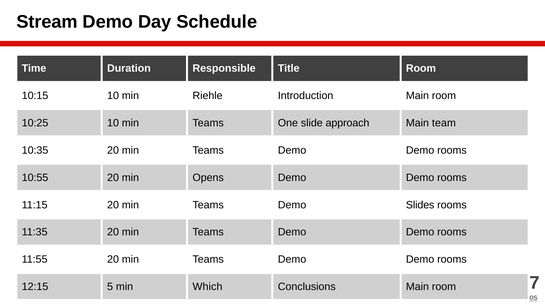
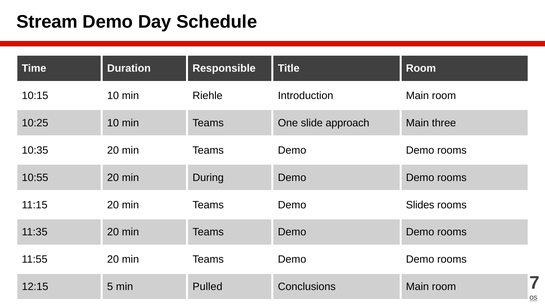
team: team -> three
Opens: Opens -> During
Which: Which -> Pulled
